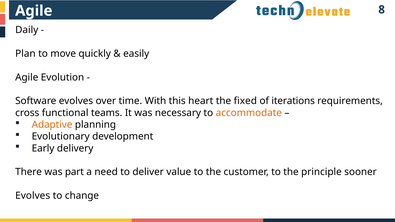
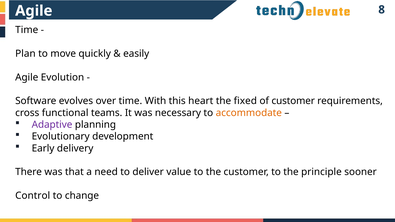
Daily at (27, 30): Daily -> Time
of iterations: iterations -> customer
Adaptive colour: orange -> purple
part: part -> that
Evolves at (33, 196): Evolves -> Control
